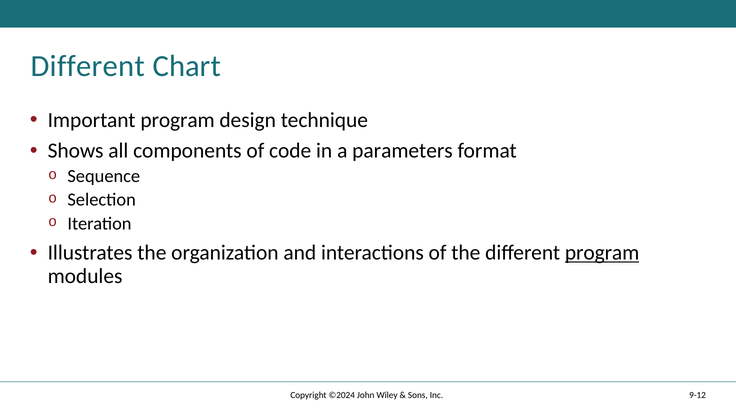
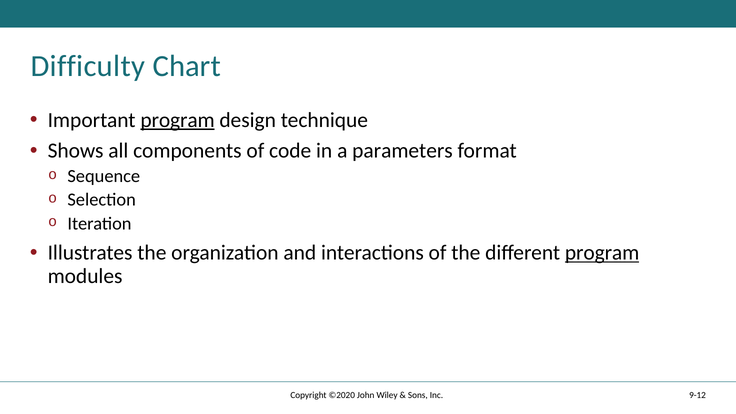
Different at (88, 66): Different -> Difficulty
program at (178, 120) underline: none -> present
©2024: ©2024 -> ©2020
